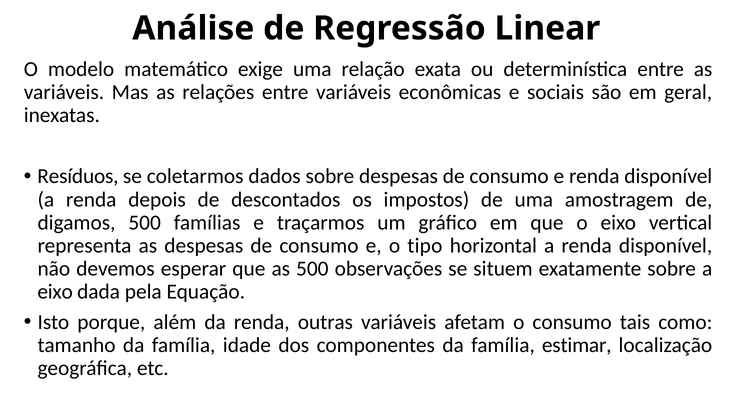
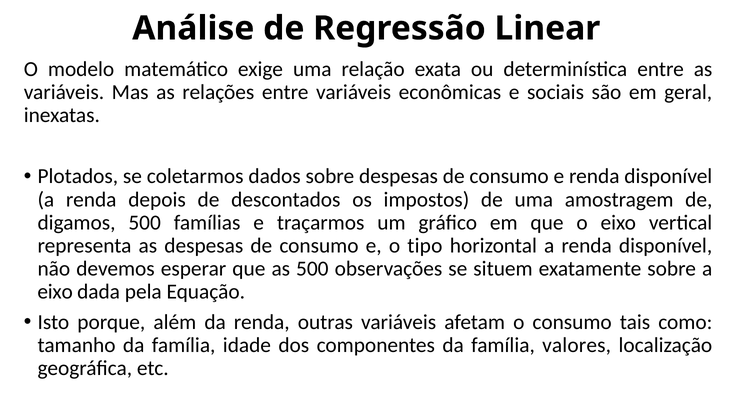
Resíduos: Resíduos -> Plotados
estimar: estimar -> valores
